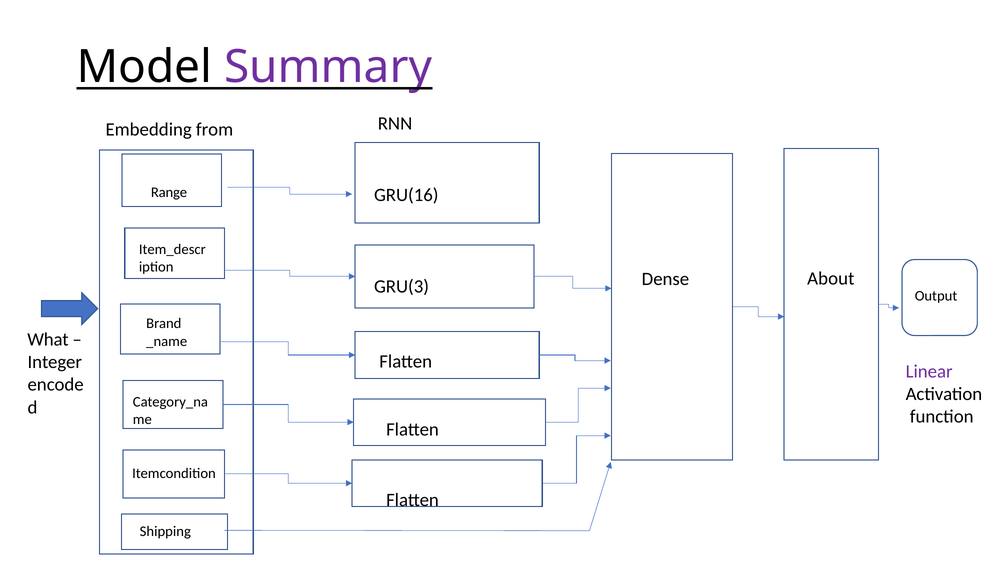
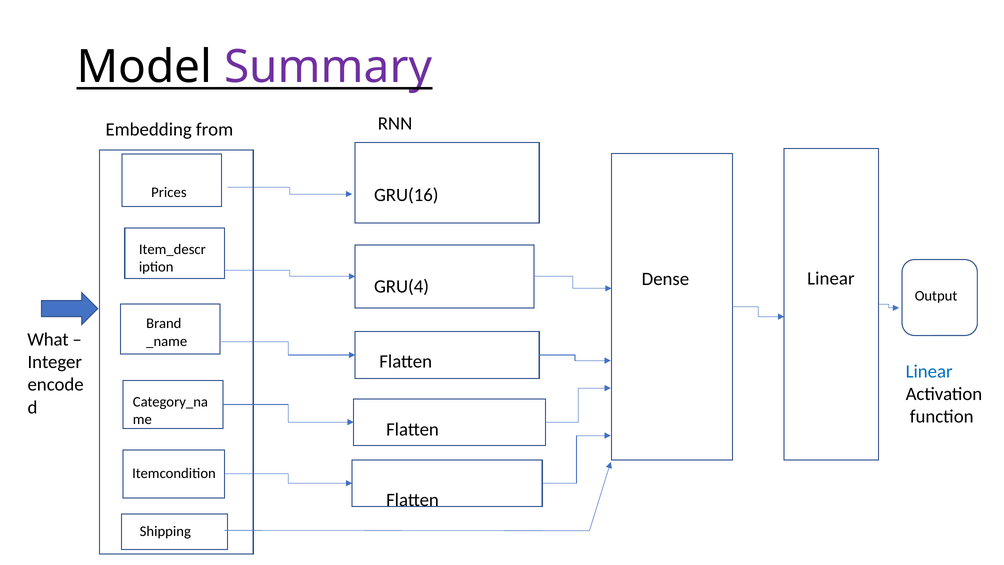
Range: Range -> Prices
Dense About: About -> Linear
GRU(3: GRU(3 -> GRU(4
Linear at (929, 371) colour: purple -> blue
